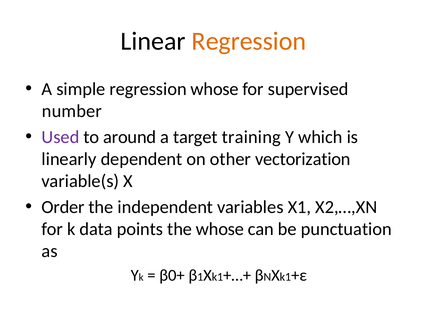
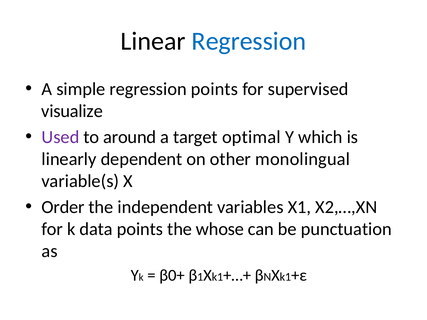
Regression at (249, 41) colour: orange -> blue
regression whose: whose -> points
number: number -> visualize
training: training -> optimal
vectorization: vectorization -> monolingual
